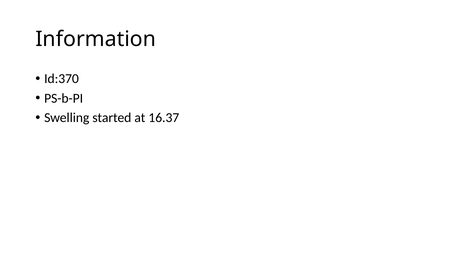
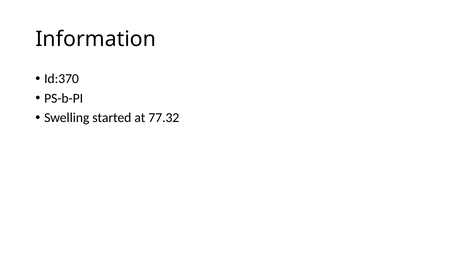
16.37: 16.37 -> 77.32
